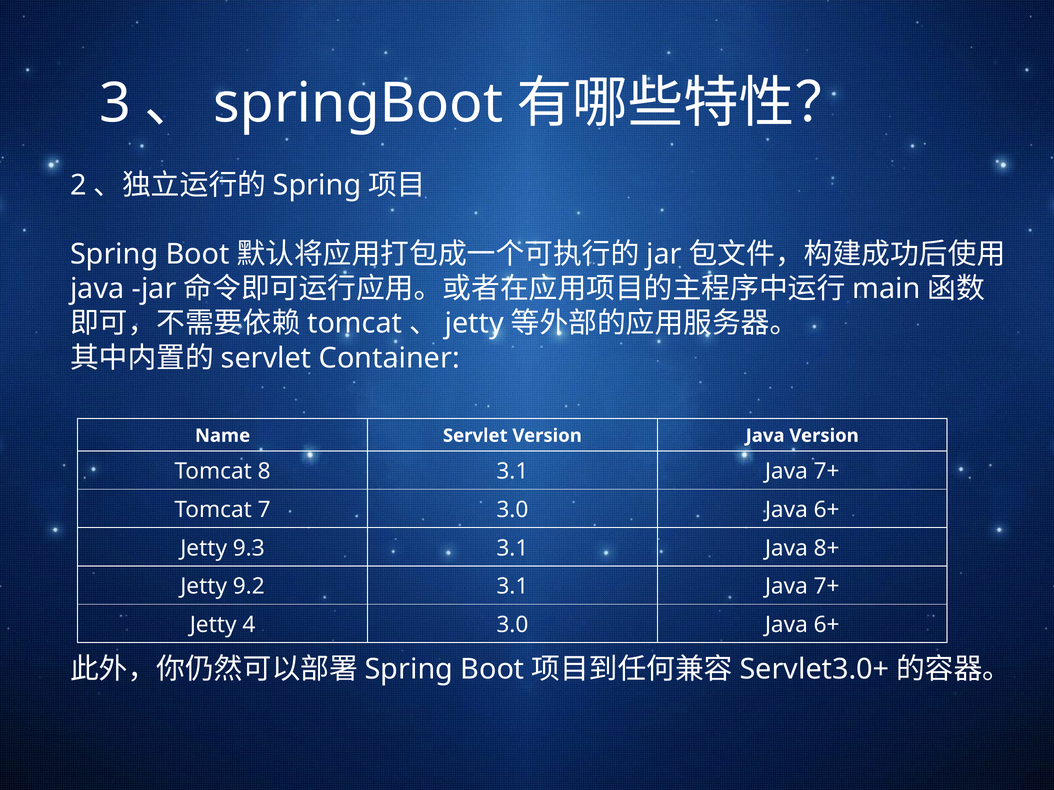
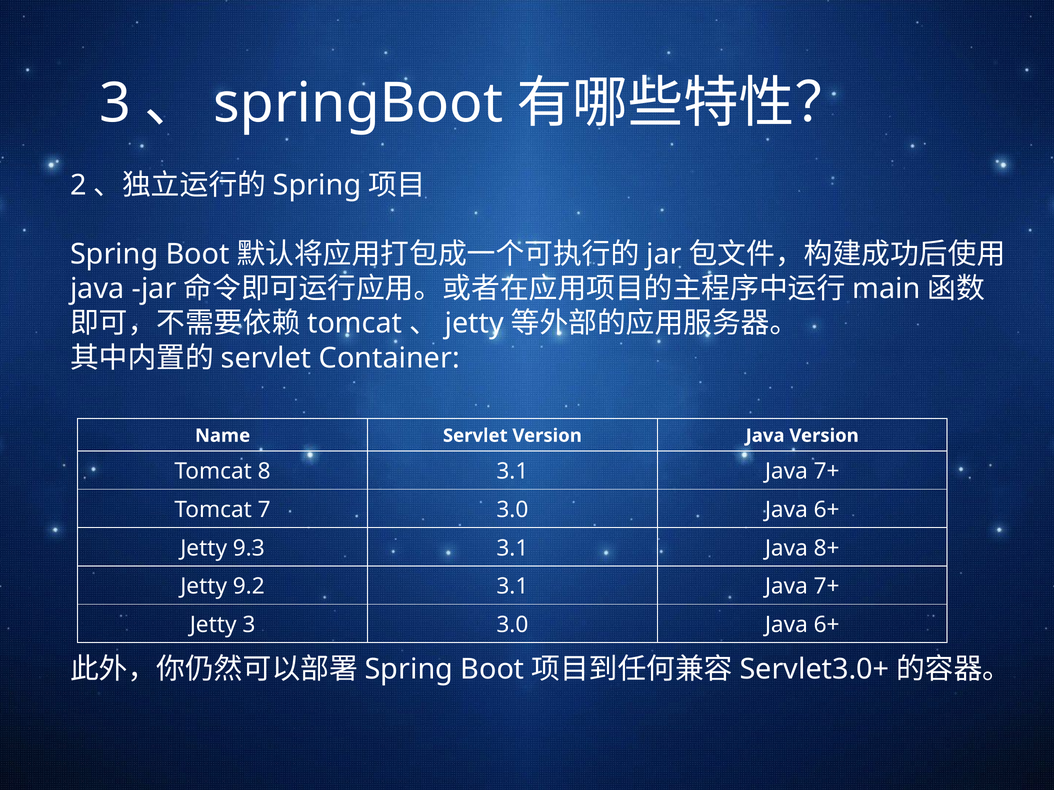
Jetty 4: 4 -> 3
